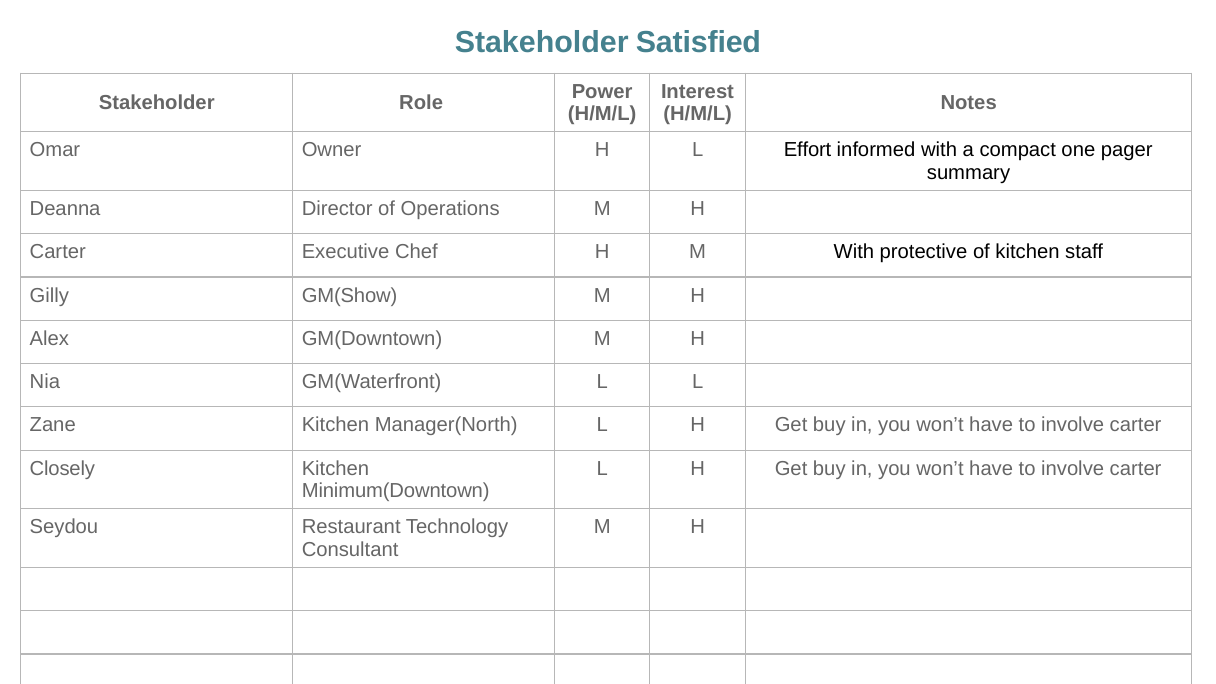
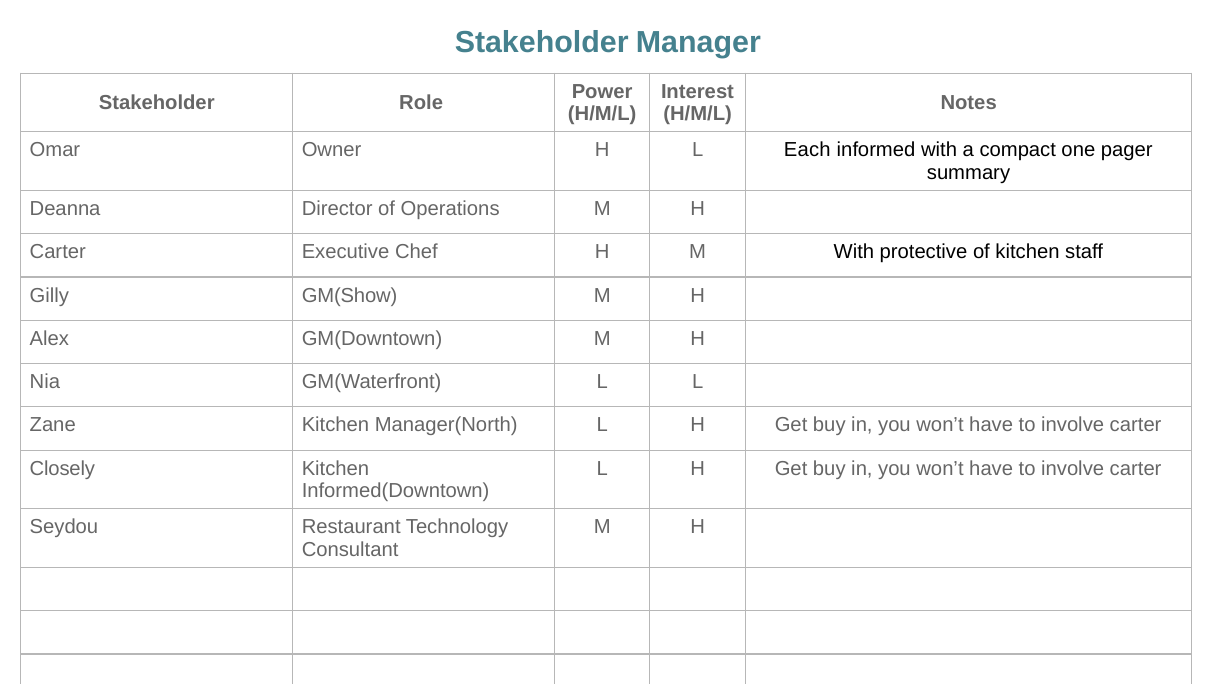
Satisfied: Satisfied -> Manager
Effort: Effort -> Each
Minimum(Downtown: Minimum(Downtown -> Informed(Downtown
